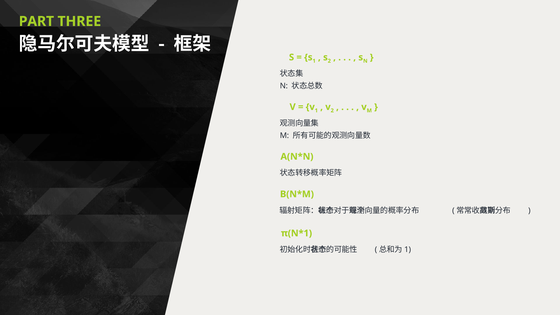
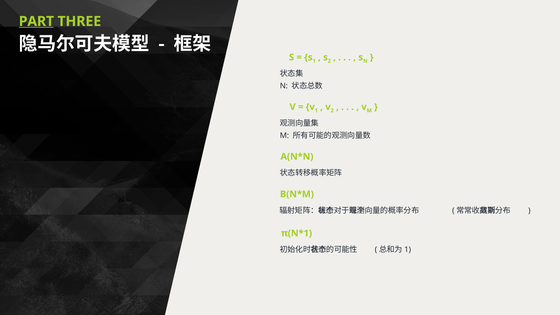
PART underline: none -> present
